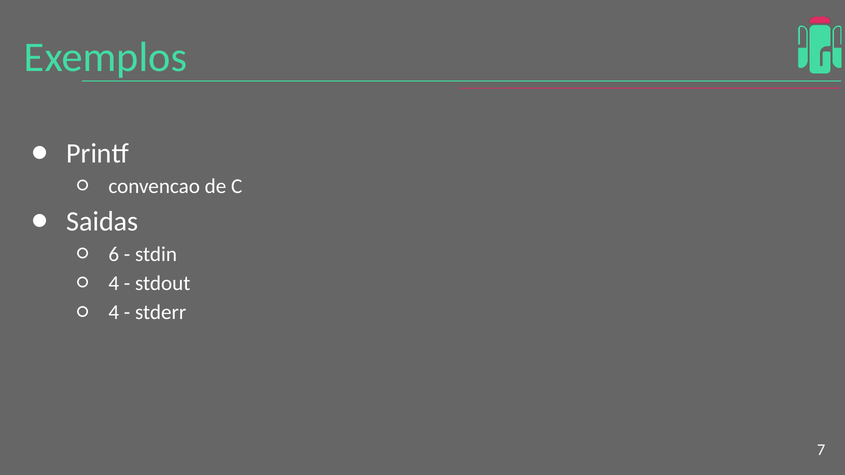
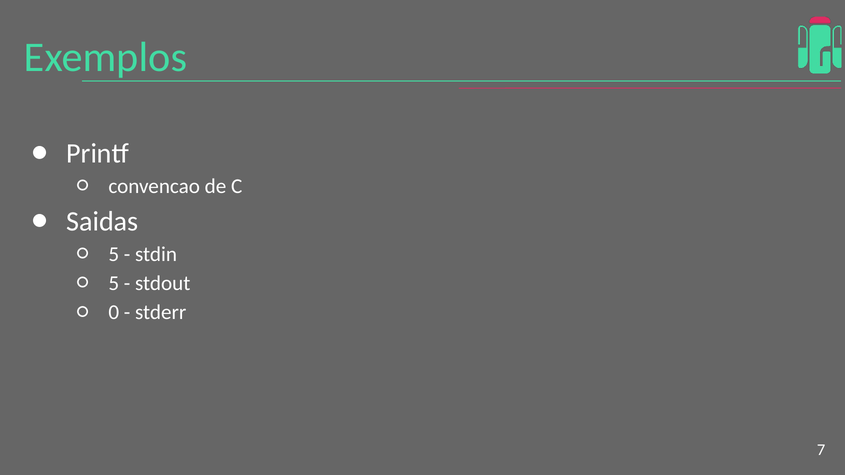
6 at (114, 254): 6 -> 5
4 at (114, 283): 4 -> 5
4 at (114, 313): 4 -> 0
